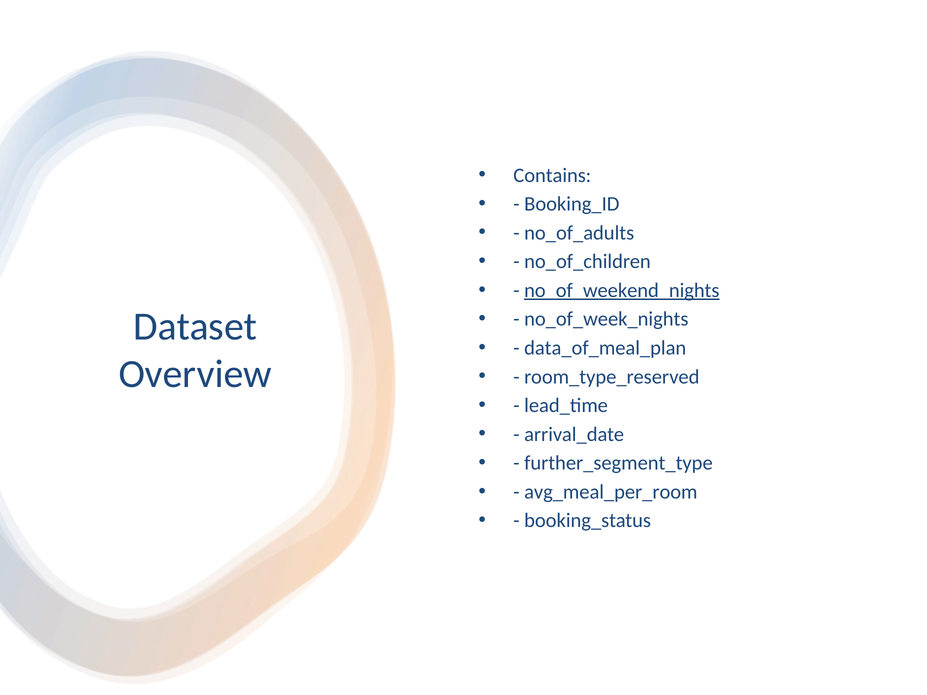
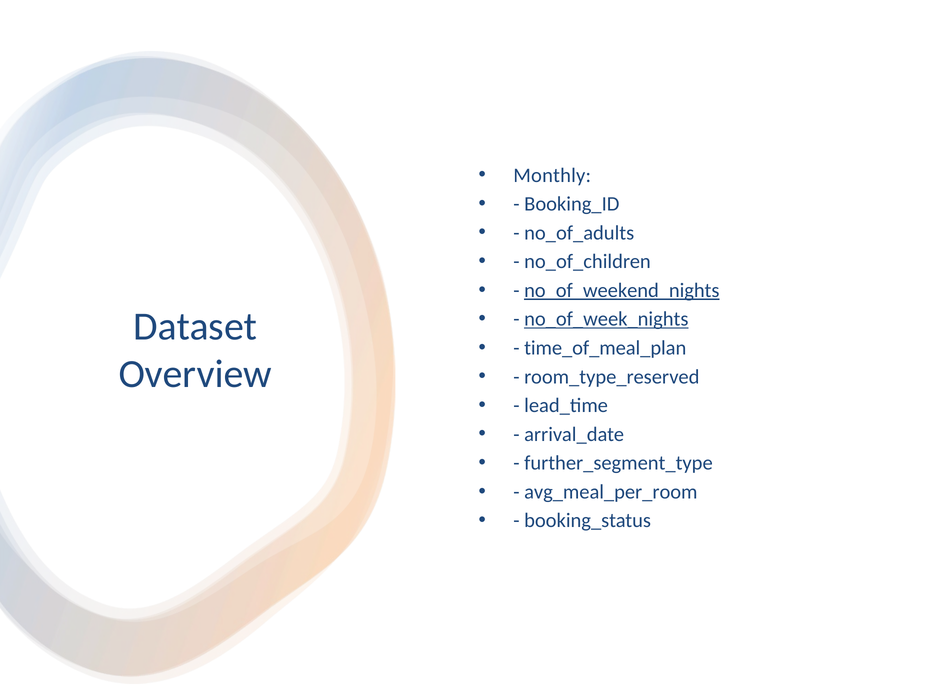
Contains: Contains -> Monthly
no_of_week_nights underline: none -> present
data_of_meal_plan: data_of_meal_plan -> time_of_meal_plan
